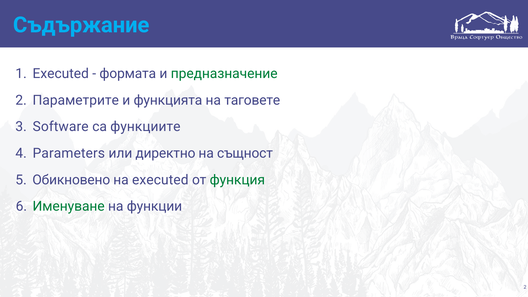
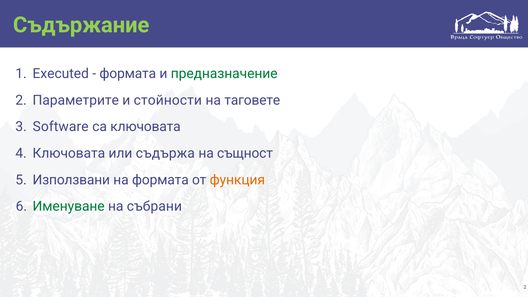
Съдържание colour: light blue -> light green
функцията: функцията -> стойности
са функциите: функциите -> ключовата
Parameters at (69, 153): Parameters -> Ключовата
директно: директно -> съдържа
Обикновено: Обикновено -> Използвани
на executed: executed -> формата
функция colour: green -> orange
функции: функции -> събрани
